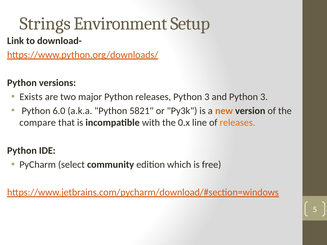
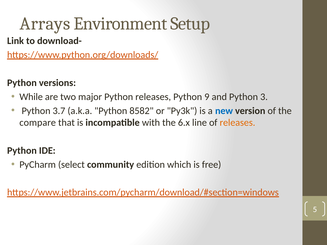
Strings: Strings -> Arrays
Exists: Exists -> While
3 at (207, 97): 3 -> 9
6.0: 6.0 -> 3.7
5821: 5821 -> 8582
new colour: orange -> blue
0.x: 0.x -> 6.x
